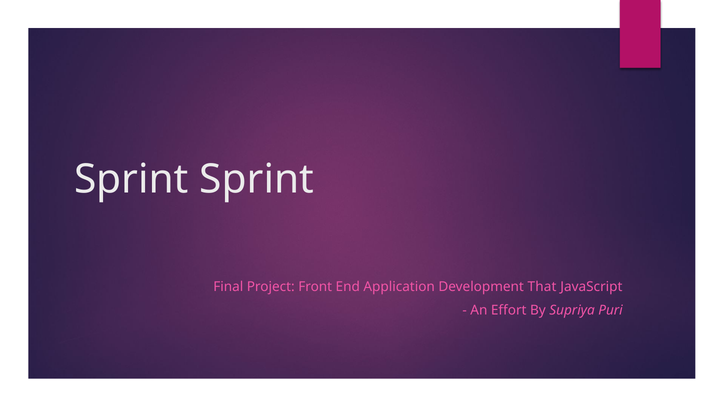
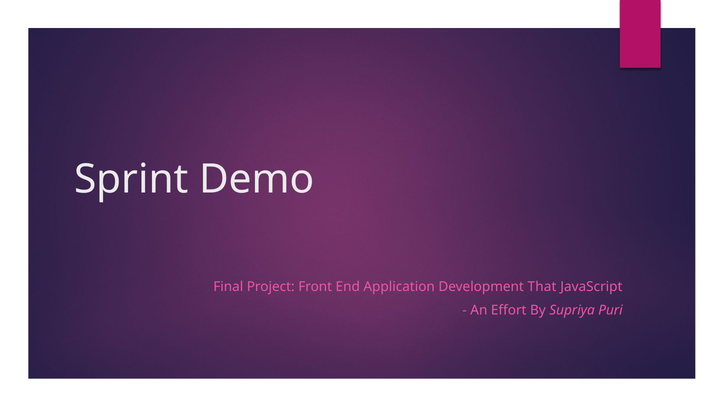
Sprint Sprint: Sprint -> Demo
